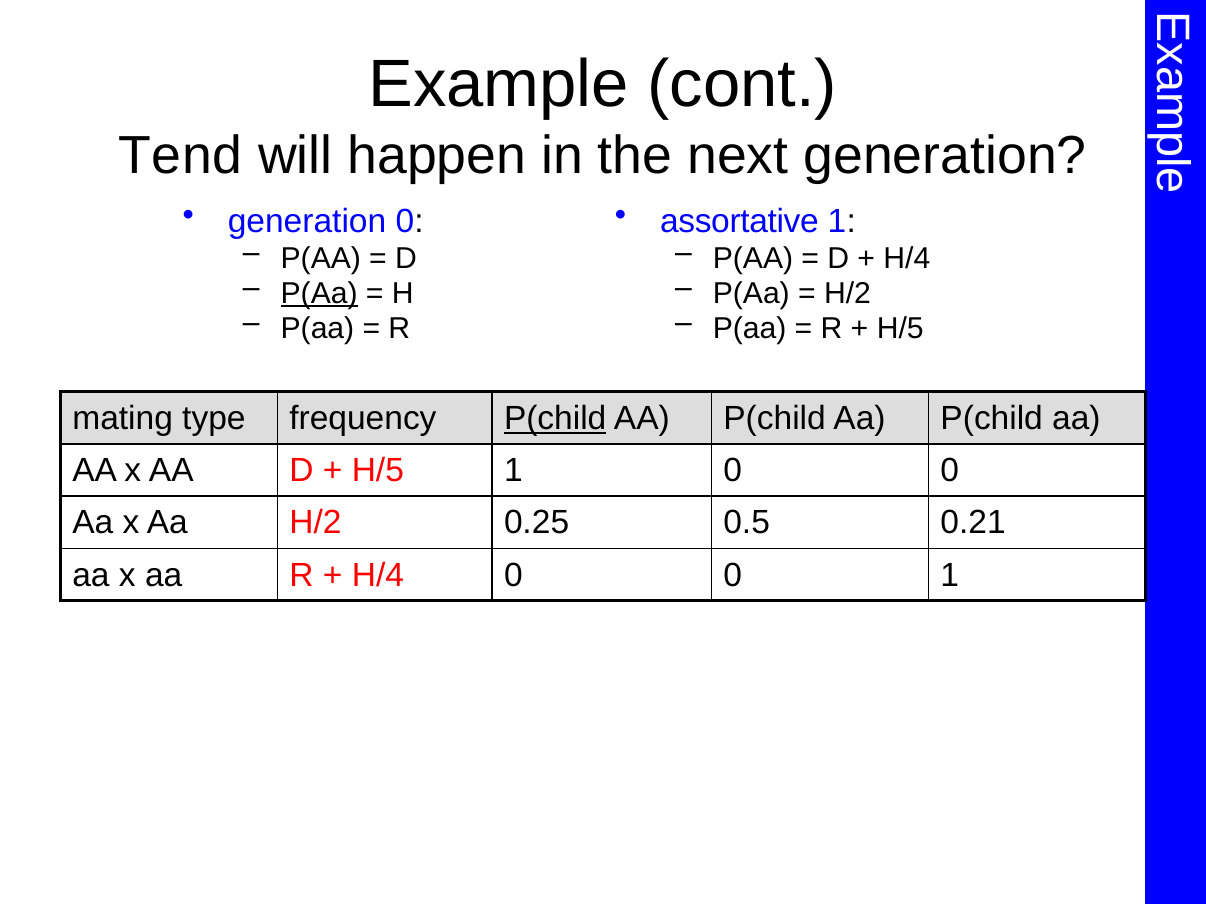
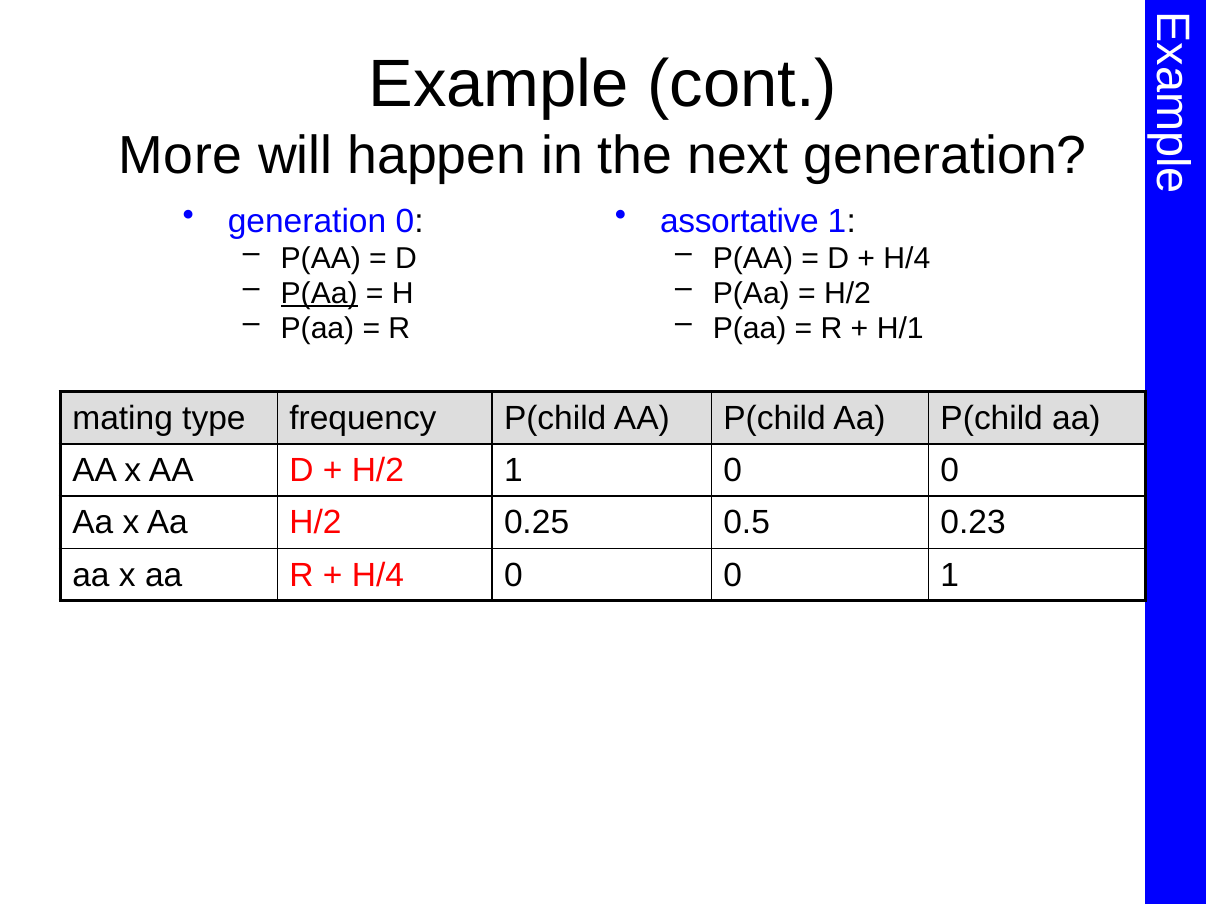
Tend: Tend -> More
H/5 at (900, 328): H/5 -> H/1
P(child at (555, 419) underline: present -> none
H/5 at (378, 471): H/5 -> H/2
0.21: 0.21 -> 0.23
